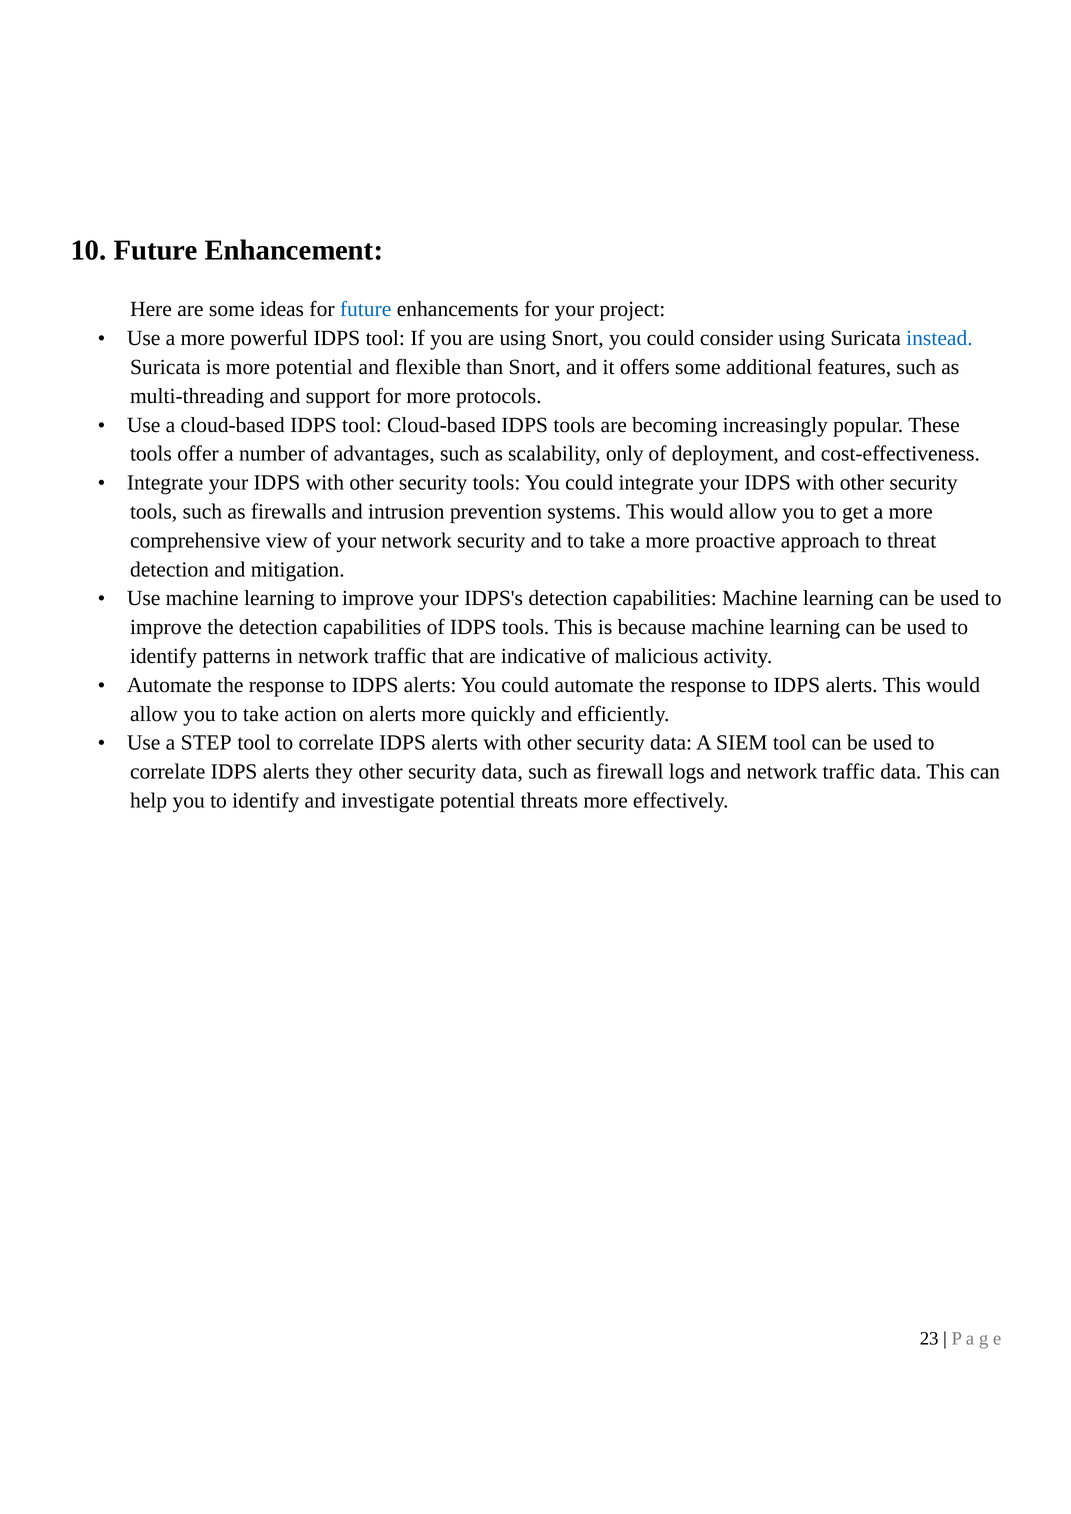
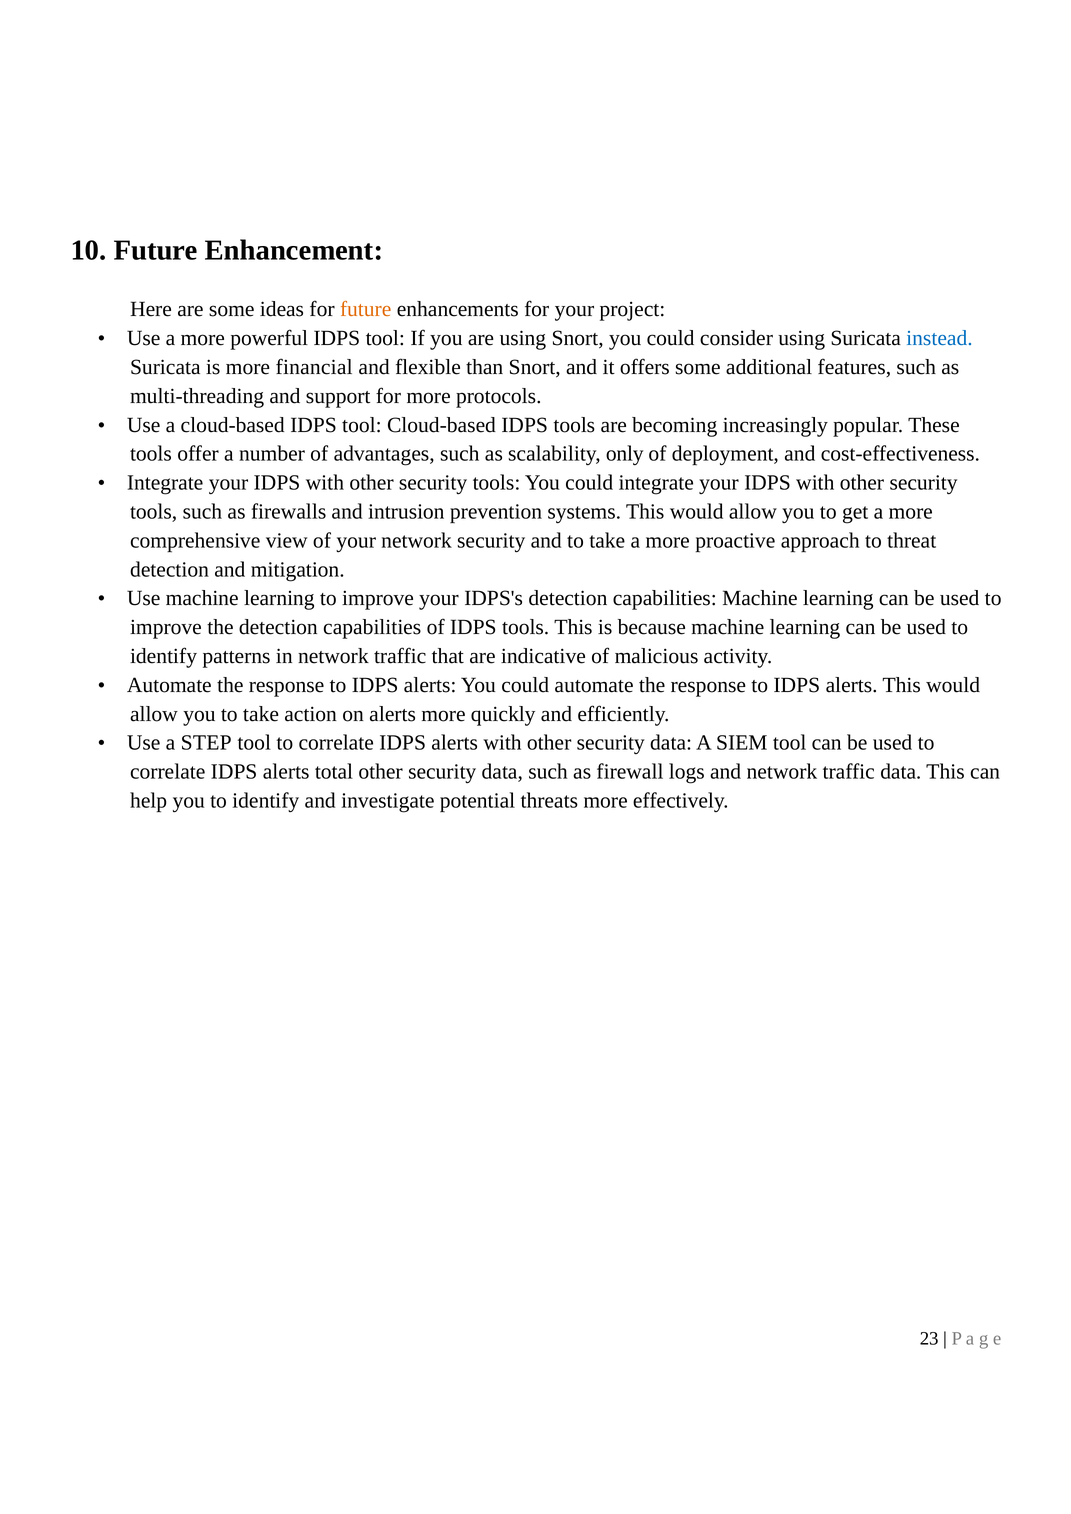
future at (366, 309) colour: blue -> orange
more potential: potential -> financial
they: they -> total
